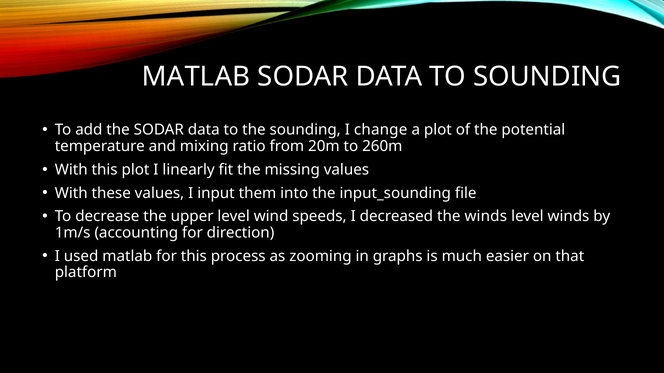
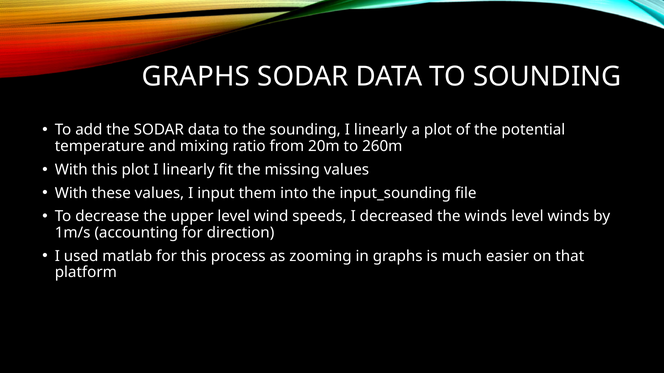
MATLAB at (196, 77): MATLAB -> GRAPHS
sounding I change: change -> linearly
